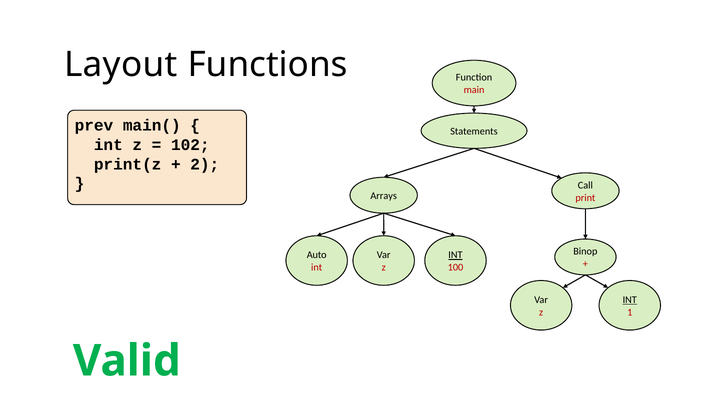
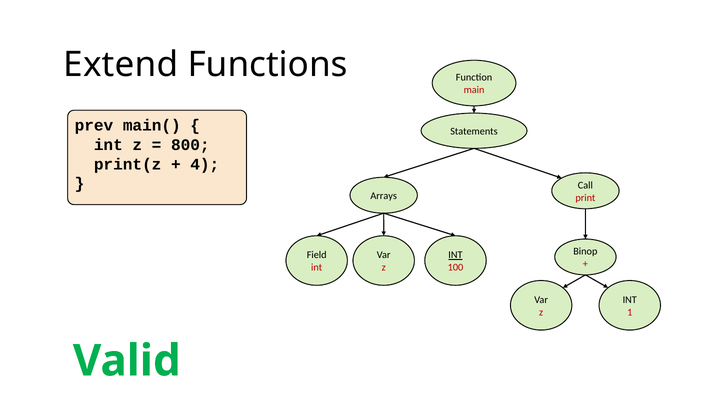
Layout: Layout -> Extend
102: 102 -> 800
2: 2 -> 4
Auto: Auto -> Field
INT at (630, 299) underline: present -> none
